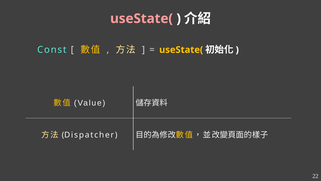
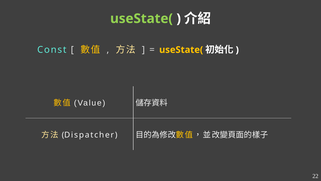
useState( at (142, 19) colour: pink -> light green
